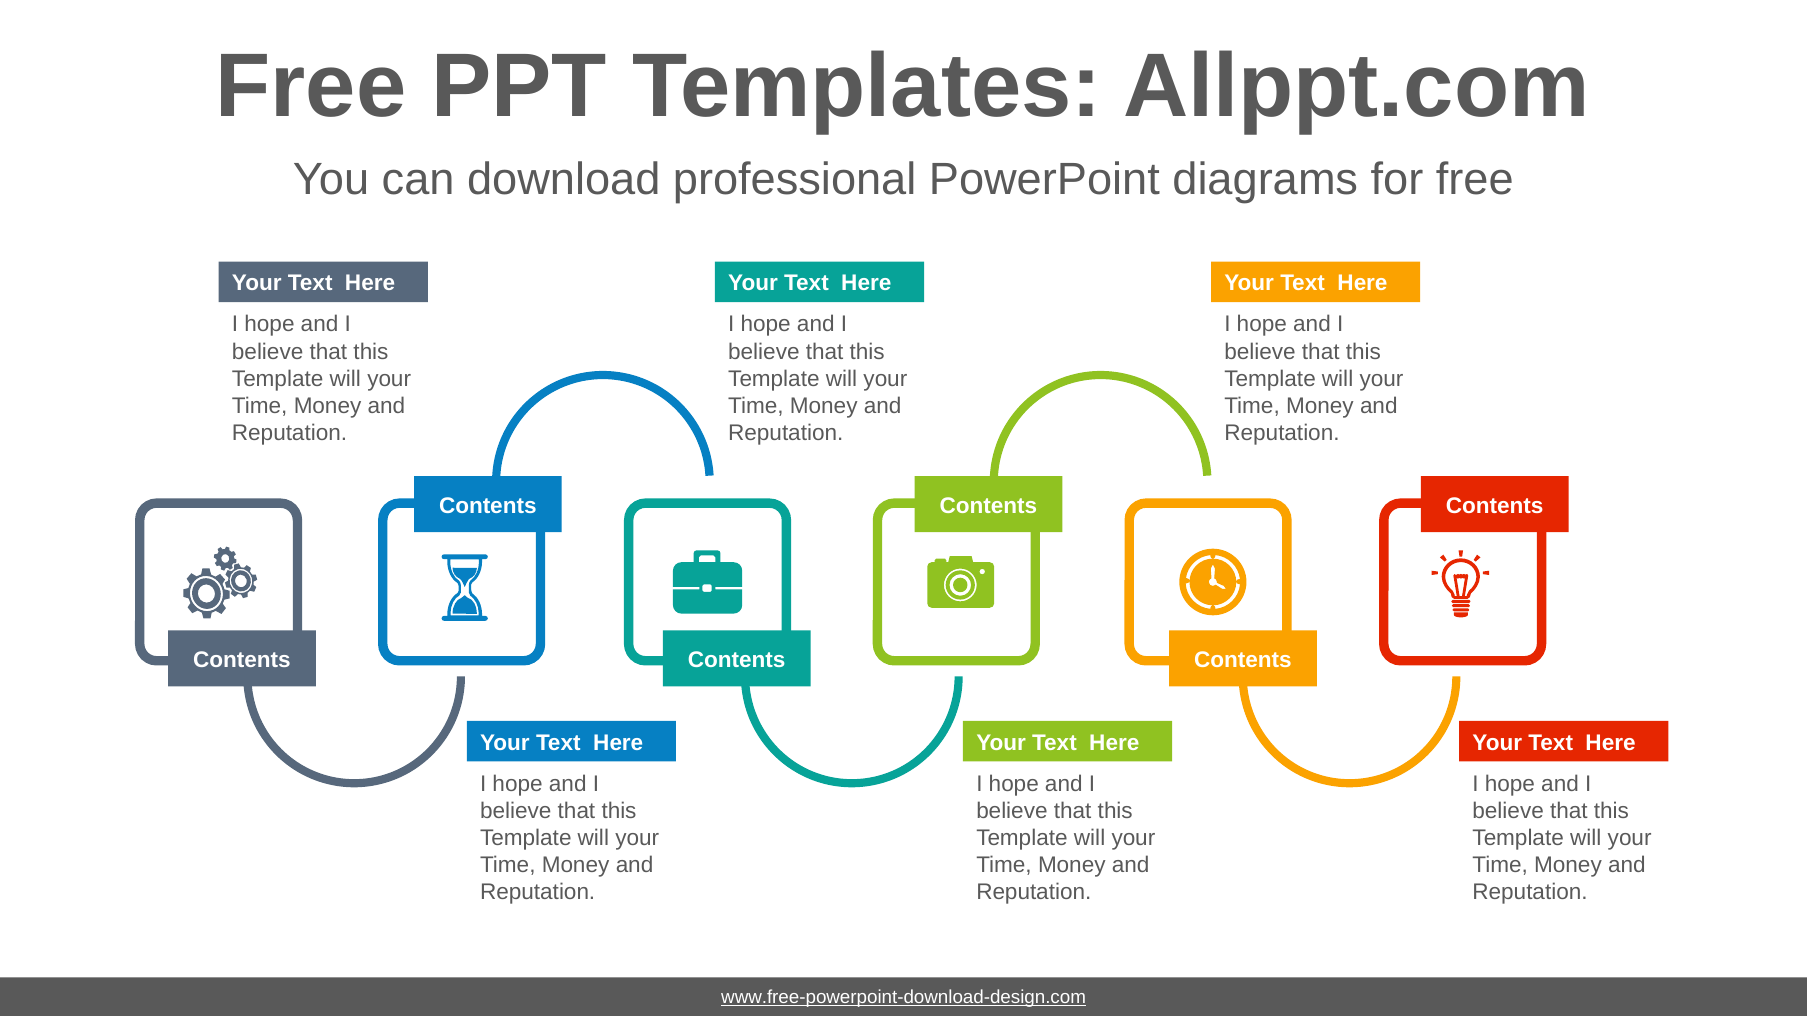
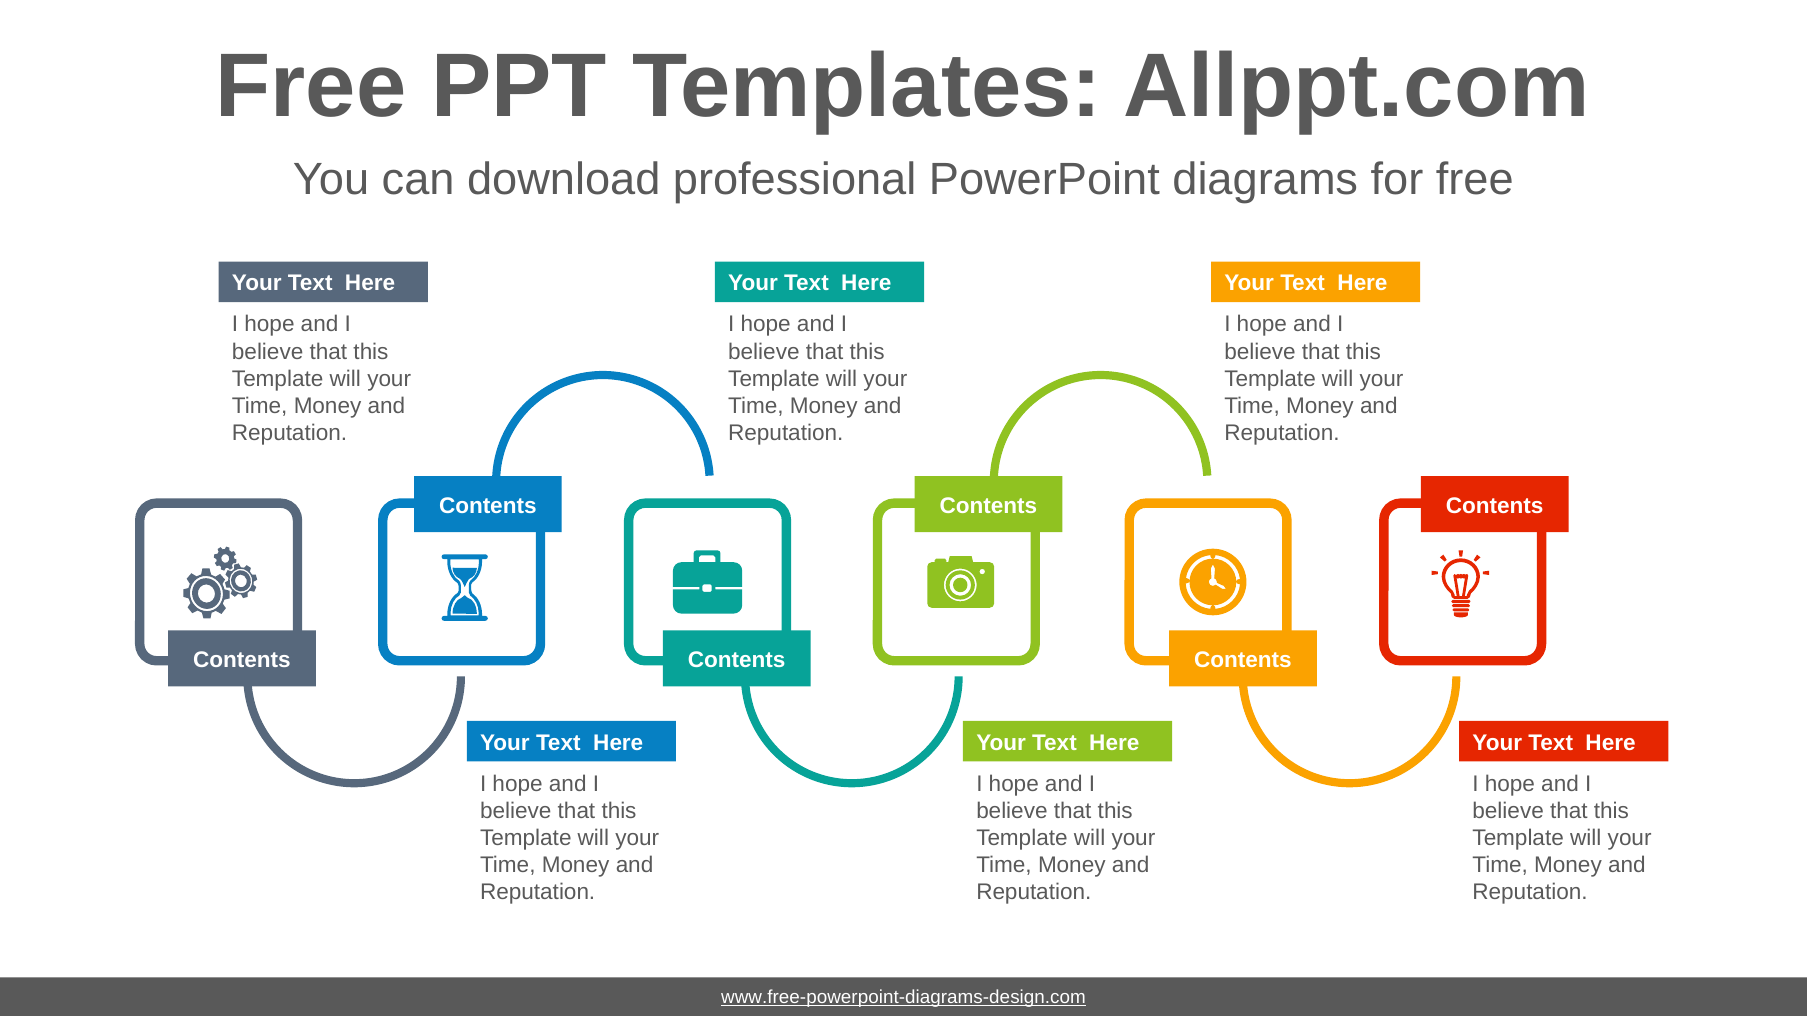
www.free-powerpoint-download-design.com: www.free-powerpoint-download-design.com -> www.free-powerpoint-diagrams-design.com
